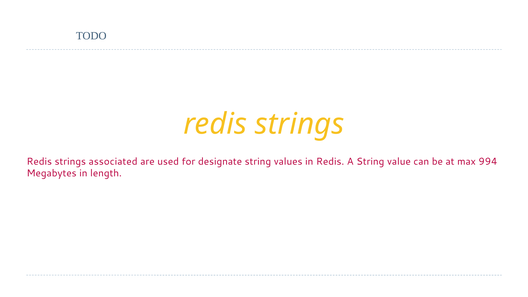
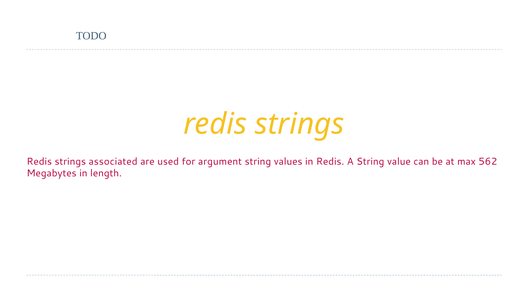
designate: designate -> argument
994: 994 -> 562
